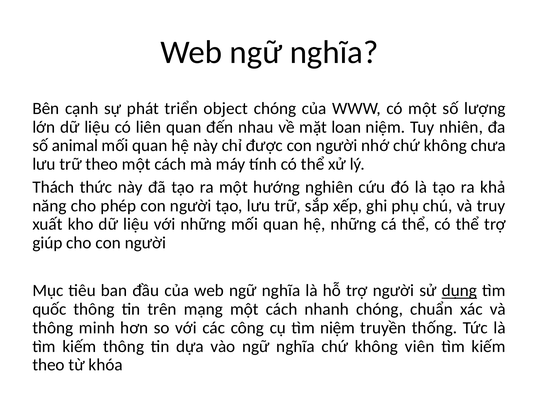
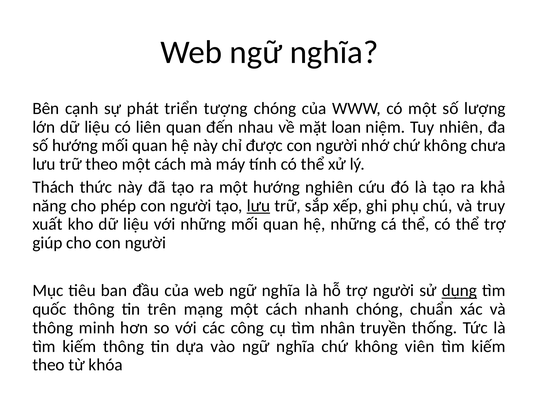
object: object -> tượng
số animal: animal -> hướng
lưu at (258, 206) underline: none -> present
tìm niệm: niệm -> nhân
